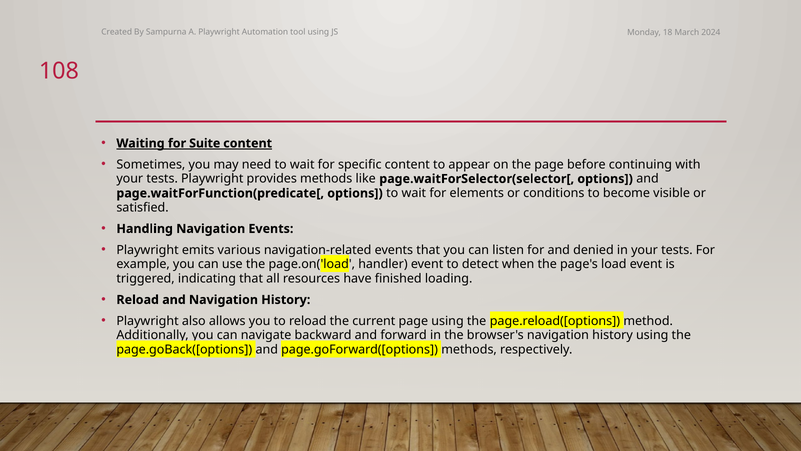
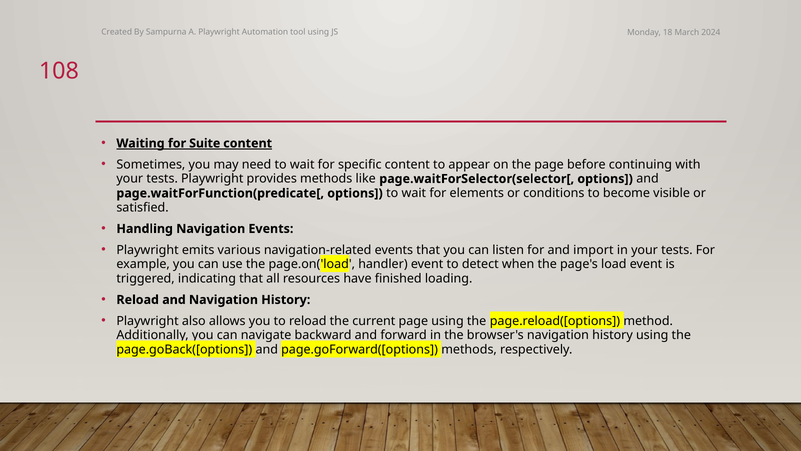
denied: denied -> import
